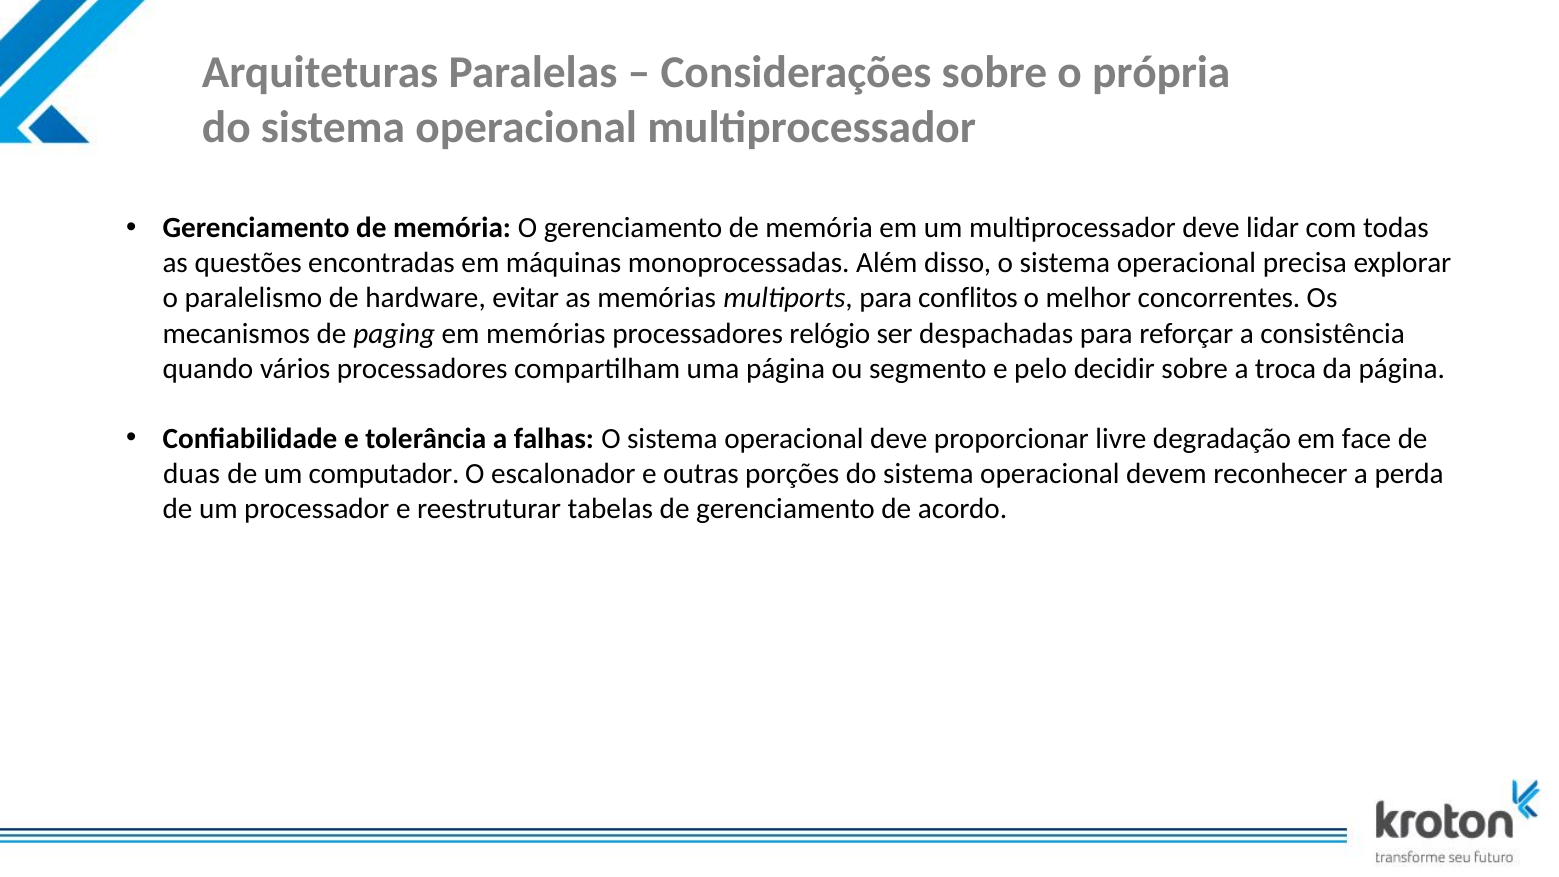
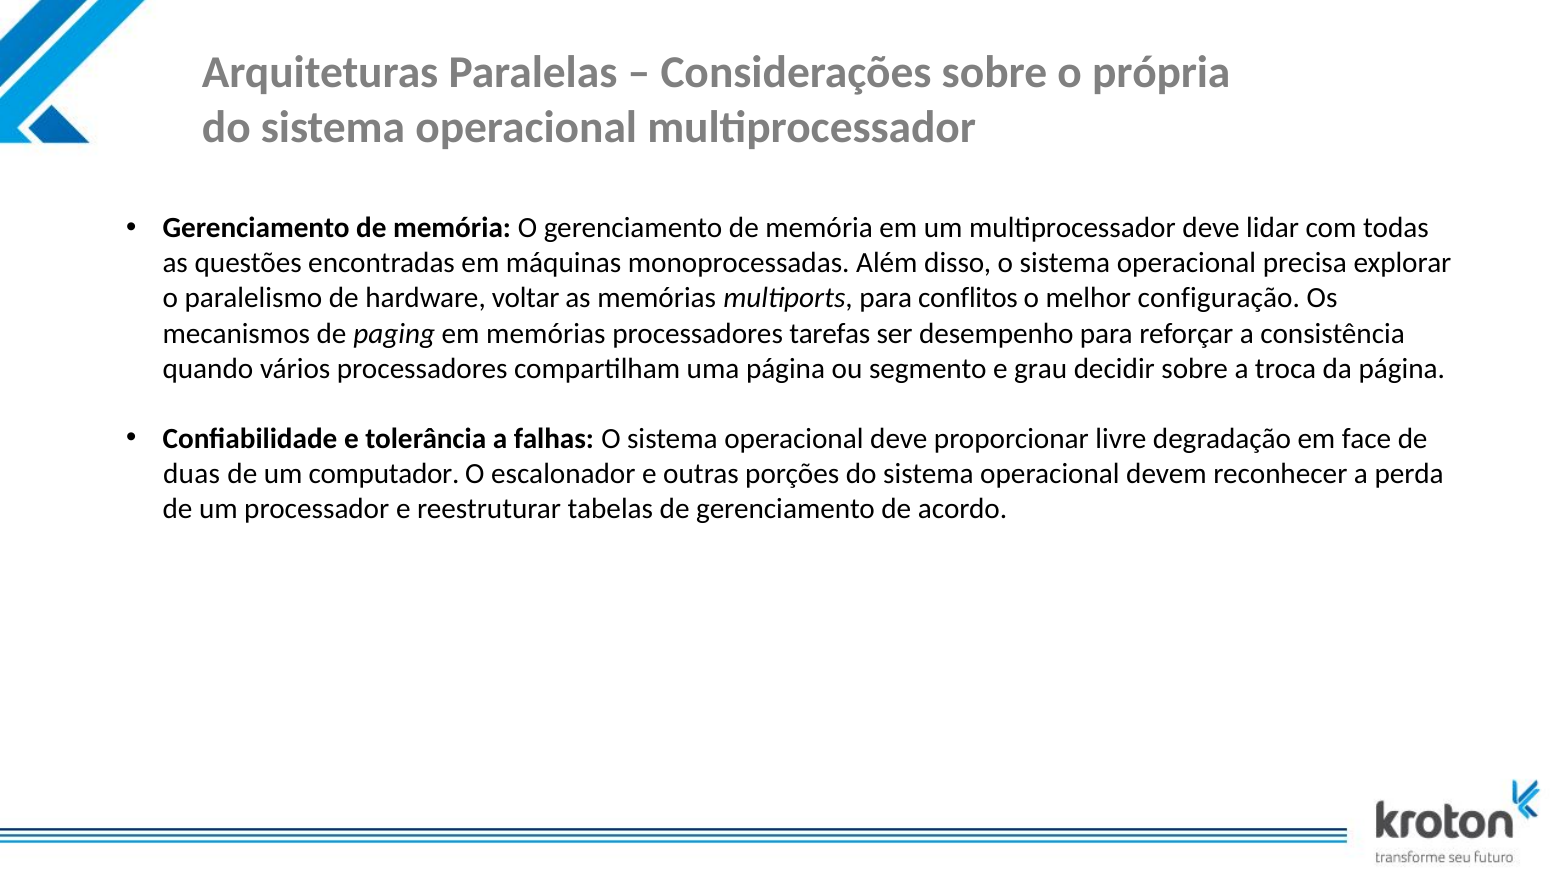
evitar: evitar -> voltar
concorrentes: concorrentes -> configuração
relógio: relógio -> tarefas
despachadas: despachadas -> desempenho
pelo: pelo -> grau
